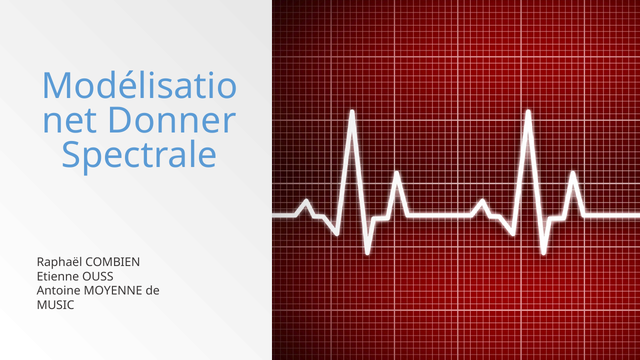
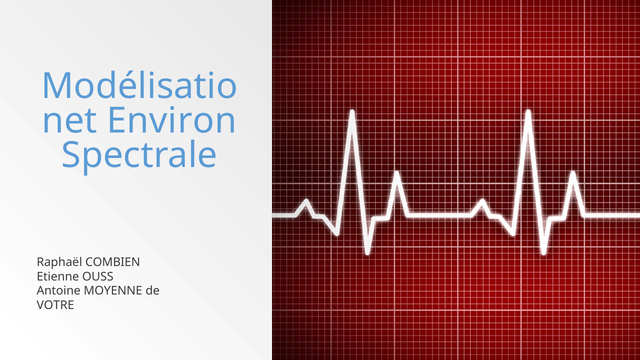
Donner: Donner -> Environ
MUSIC: MUSIC -> VOTRE
